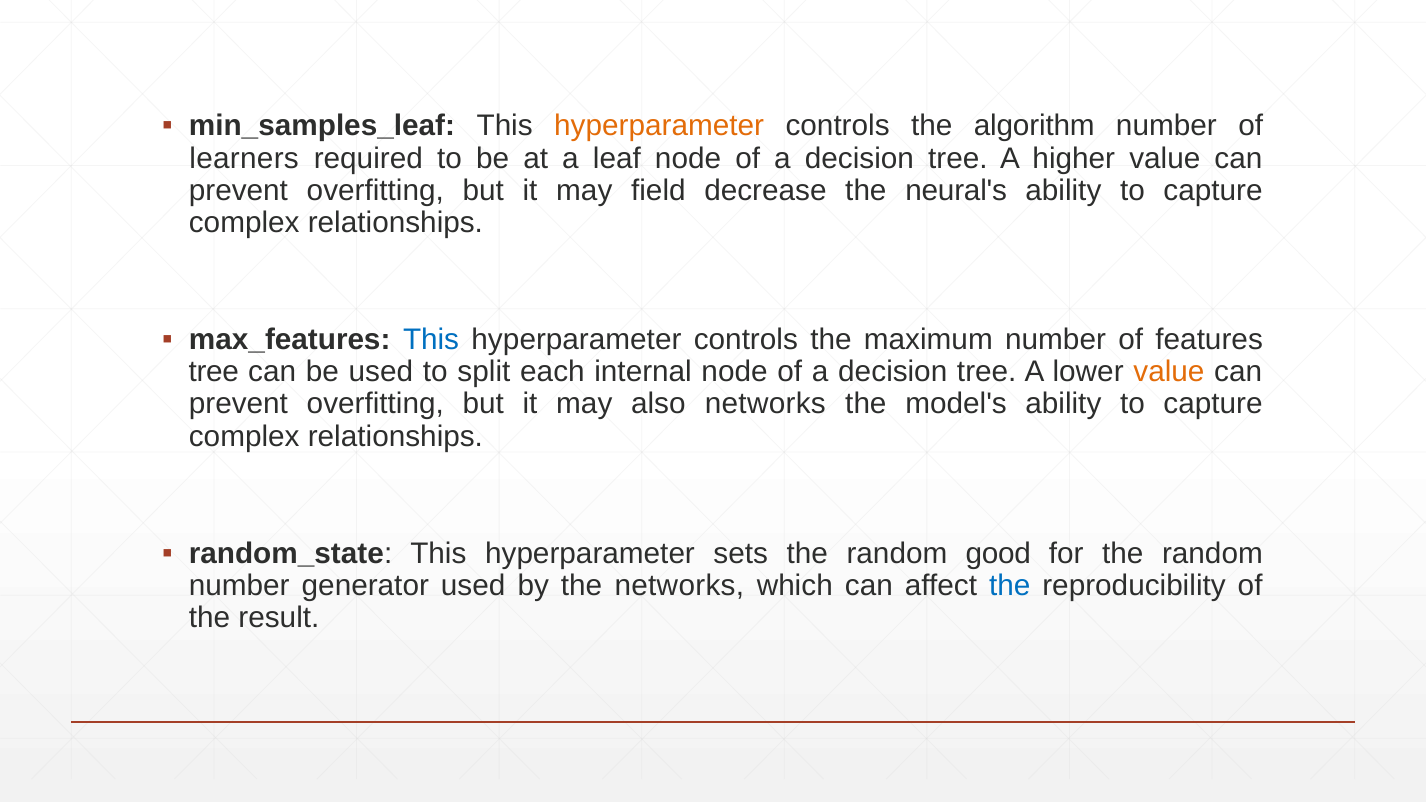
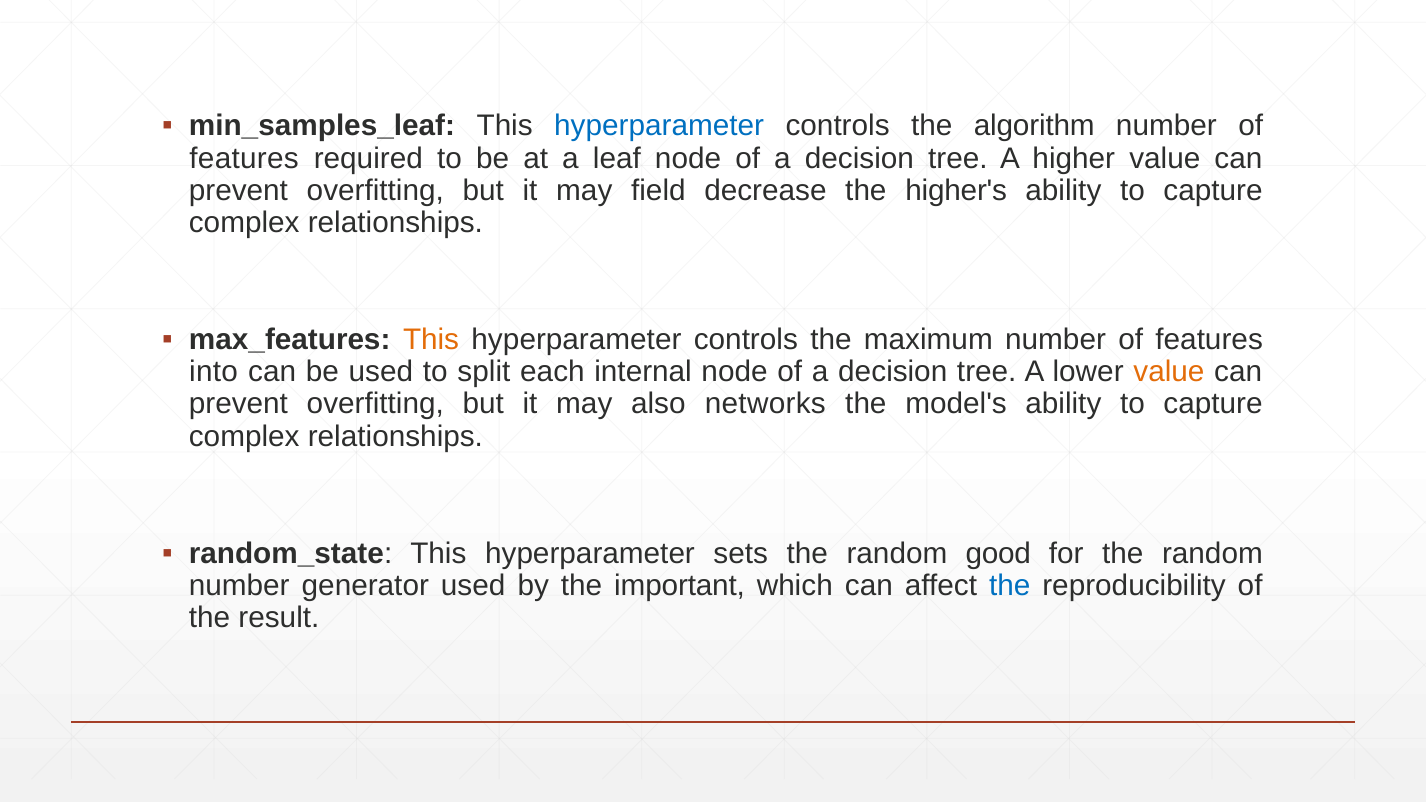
hyperparameter at (659, 126) colour: orange -> blue
learners at (244, 158): learners -> features
neural's: neural's -> higher's
This at (431, 340) colour: blue -> orange
tree at (214, 372): tree -> into
the networks: networks -> important
